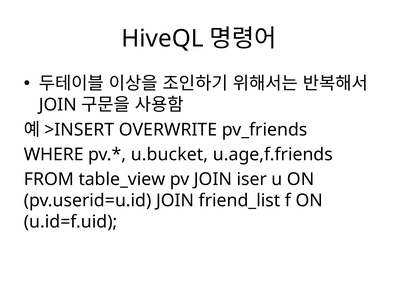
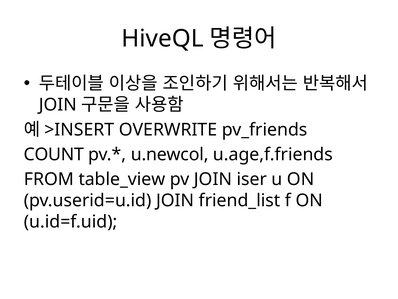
WHERE: WHERE -> COUNT
u.bucket: u.bucket -> u.newcol
